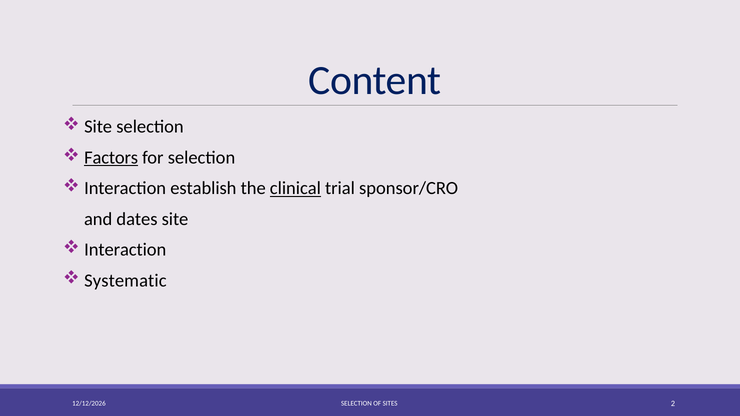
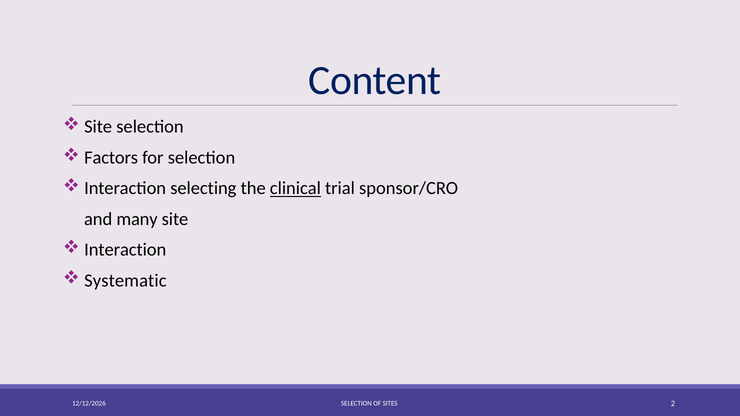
Factors underline: present -> none
establish: establish -> selecting
dates: dates -> many
